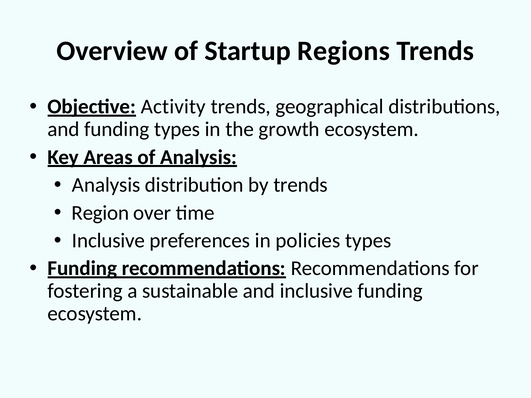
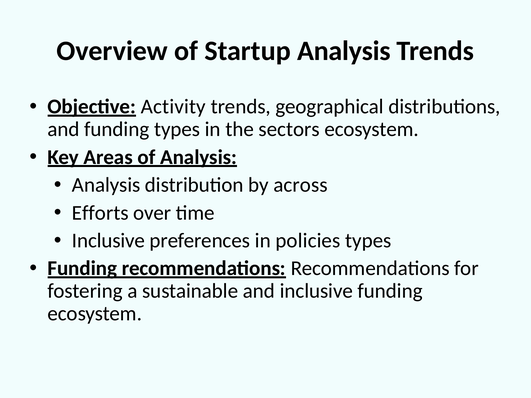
Startup Regions: Regions -> Analysis
growth: growth -> sectors
by trends: trends -> across
Region: Region -> Efforts
